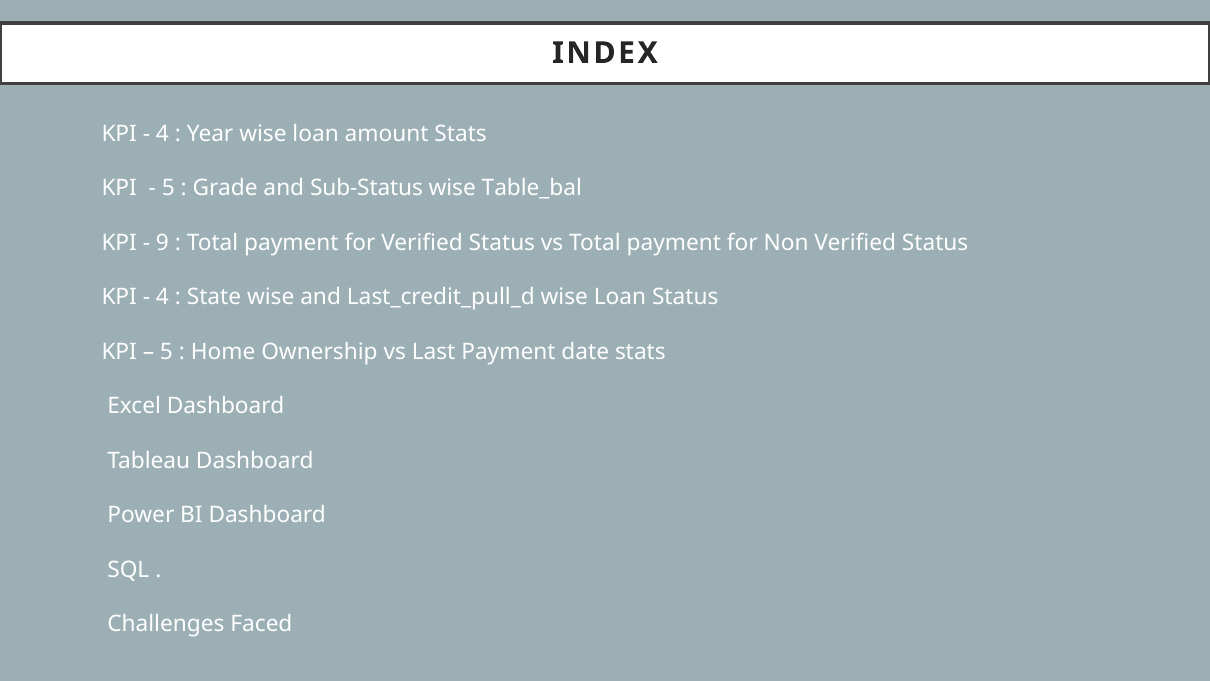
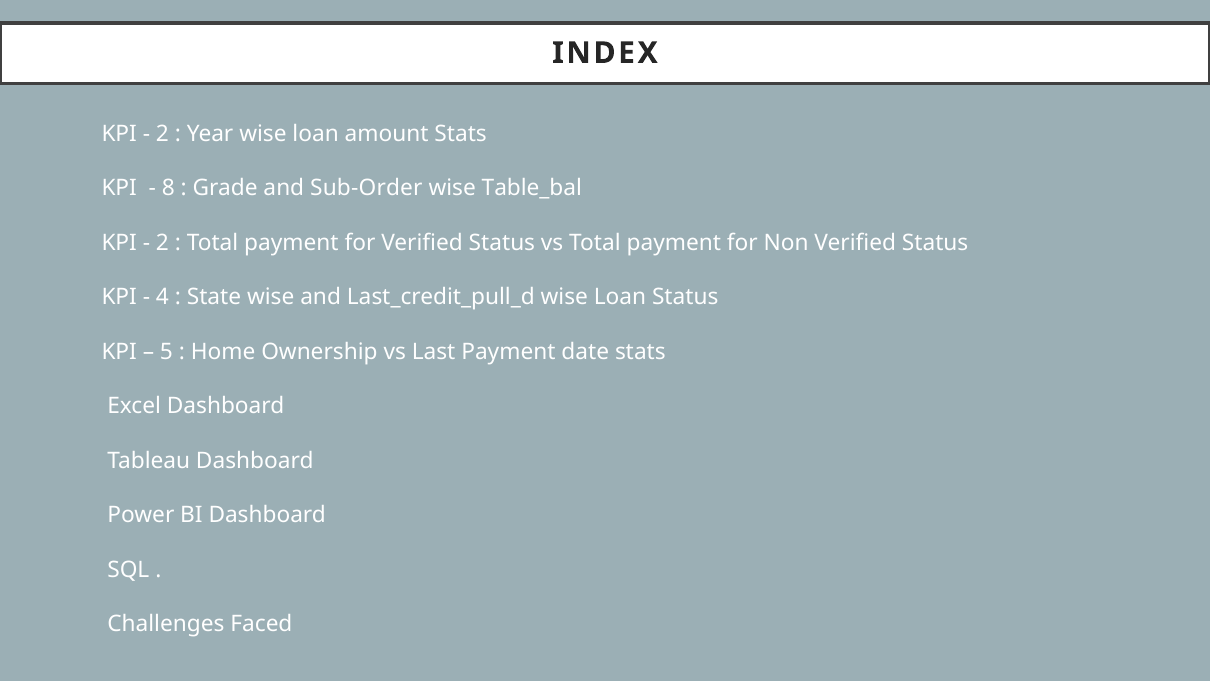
4 at (162, 134): 4 -> 2
5 at (168, 188): 5 -> 8
Sub-Status: Sub-Status -> Sub-Order
9 at (162, 243): 9 -> 2
